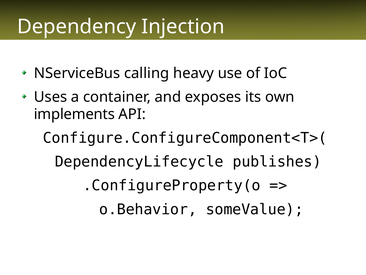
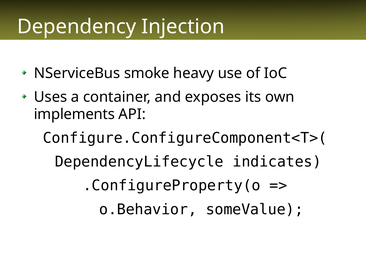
calling: calling -> smoke
publishes: publishes -> indicates
